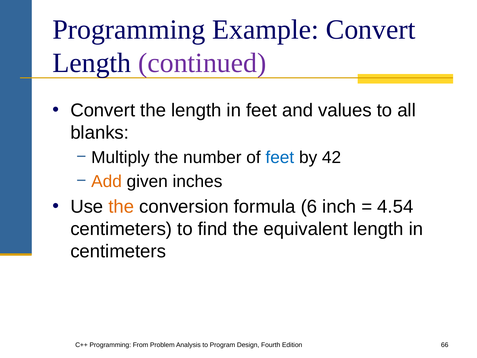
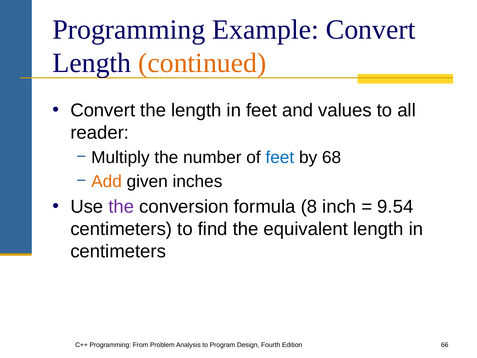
continued colour: purple -> orange
blanks: blanks -> reader
42: 42 -> 68
the at (121, 207) colour: orange -> purple
6: 6 -> 8
4.54: 4.54 -> 9.54
